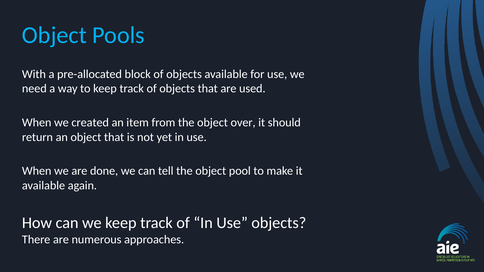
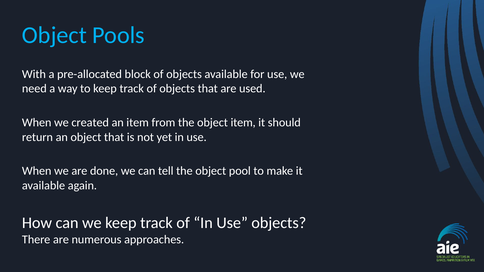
object over: over -> item
